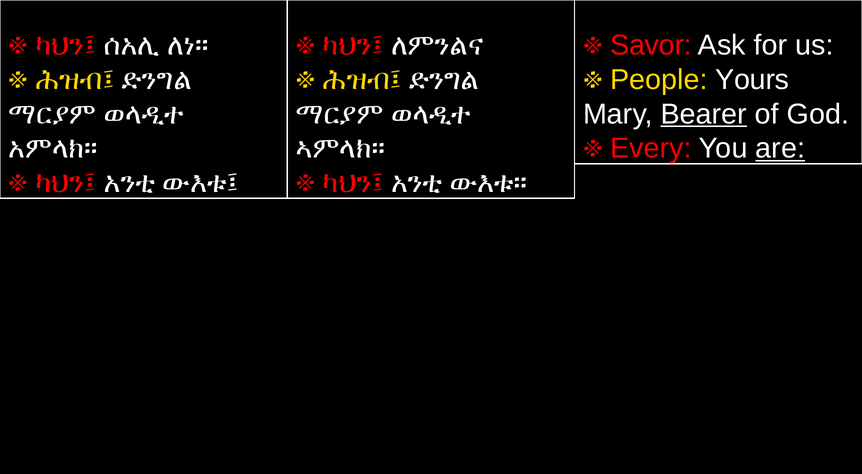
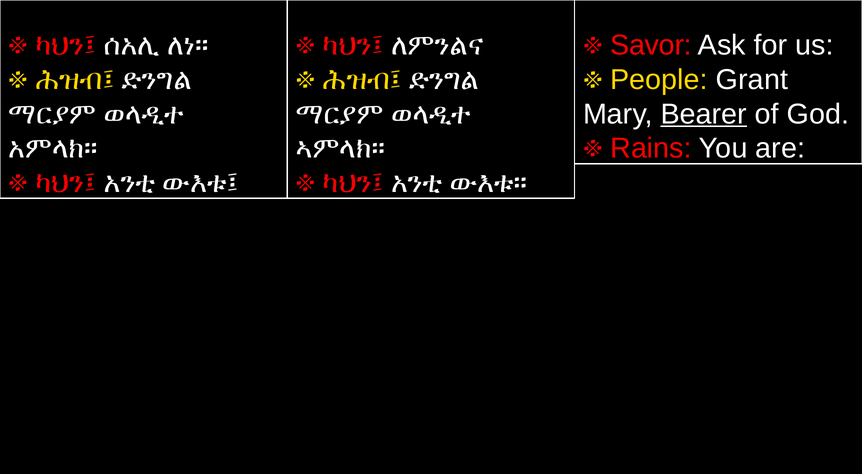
Yours: Yours -> Grant
Every: Every -> Rains
are underline: present -> none
